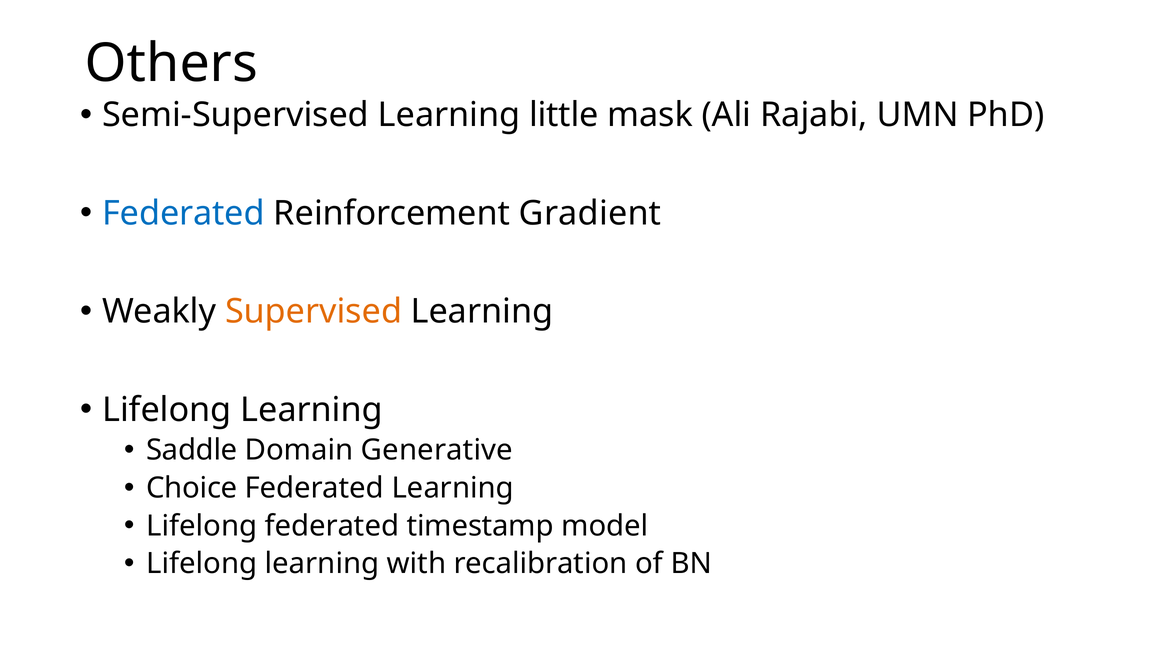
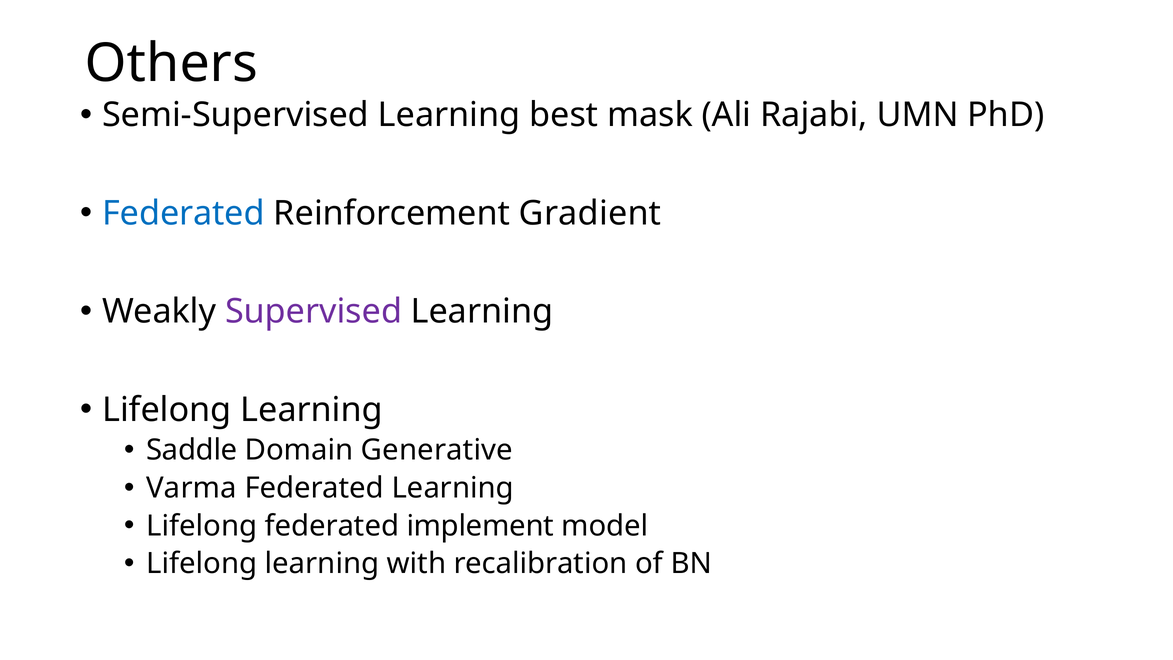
little: little -> best
Supervised colour: orange -> purple
Choice: Choice -> Varma
timestamp: timestamp -> implement
